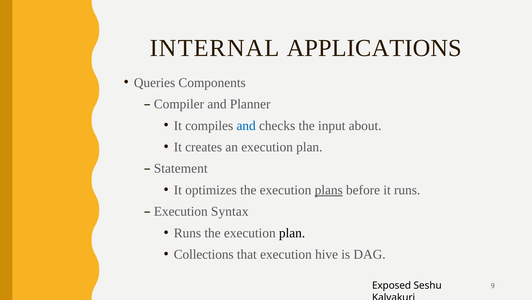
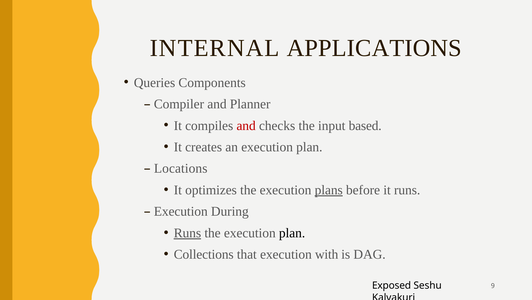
and at (246, 125) colour: blue -> red
about: about -> based
Statement: Statement -> Locations
Syntax: Syntax -> During
Runs at (187, 232) underline: none -> present
hive: hive -> with
